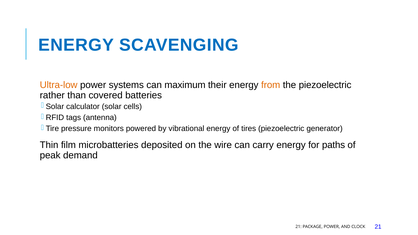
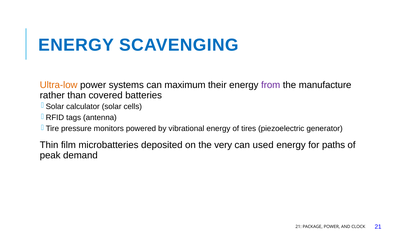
from colour: orange -> purple
the piezoelectric: piezoelectric -> manufacture
wire: wire -> very
carry: carry -> used
